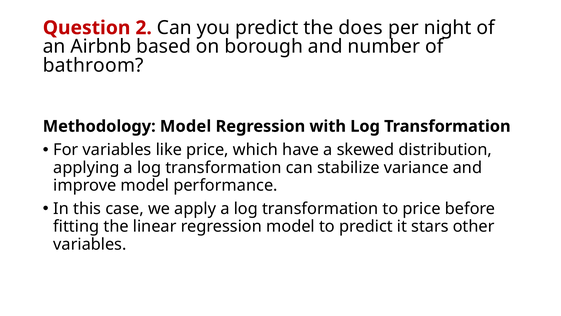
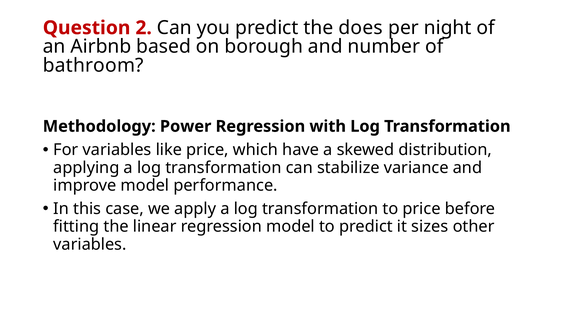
Methodology Model: Model -> Power
stars: stars -> sizes
